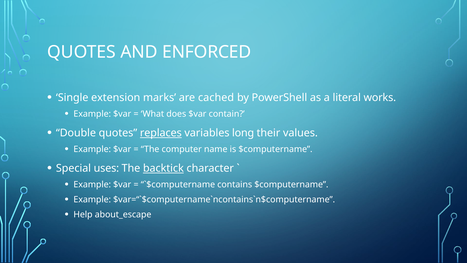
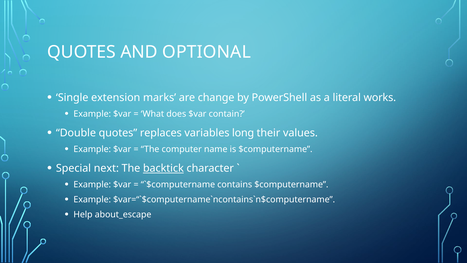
ENFORCED: ENFORCED -> OPTIONAL
cached: cached -> change
replaces underline: present -> none
uses: uses -> next
